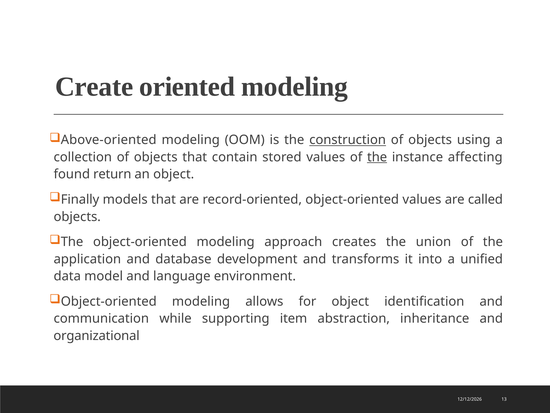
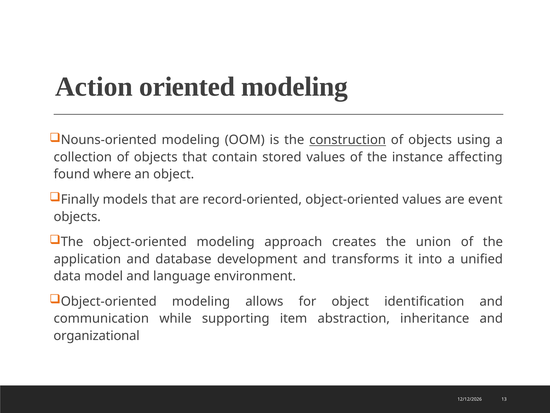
Create: Create -> Action
Above-oriented: Above-oriented -> Nouns-oriented
the at (377, 157) underline: present -> none
return: return -> where
called: called -> event
